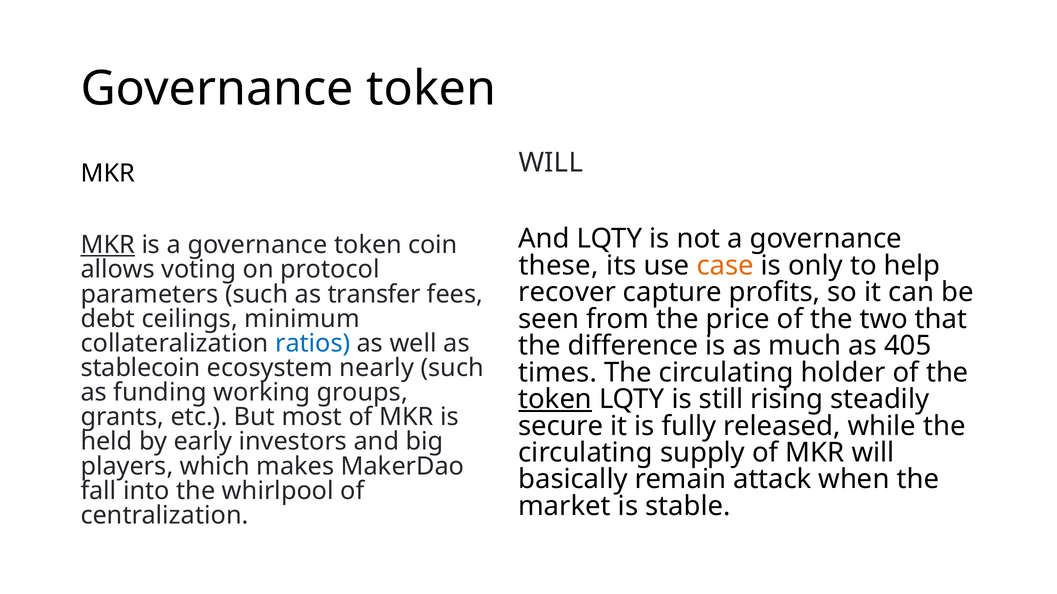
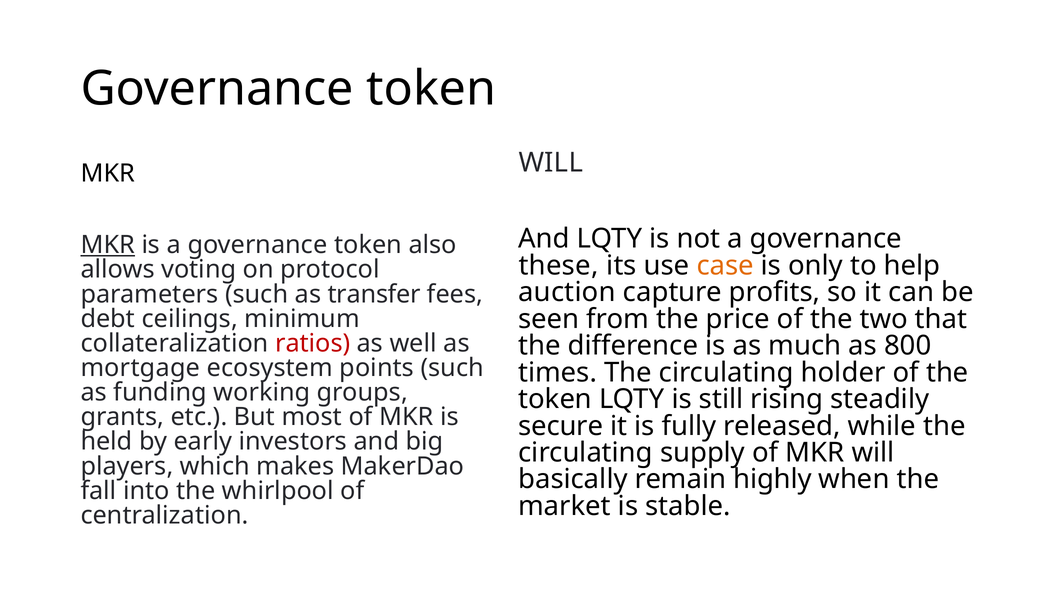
coin: coin -> also
recover: recover -> auction
ratios colour: blue -> red
405: 405 -> 800
stablecoin: stablecoin -> mortgage
nearly: nearly -> points
token at (555, 400) underline: present -> none
attack: attack -> highly
